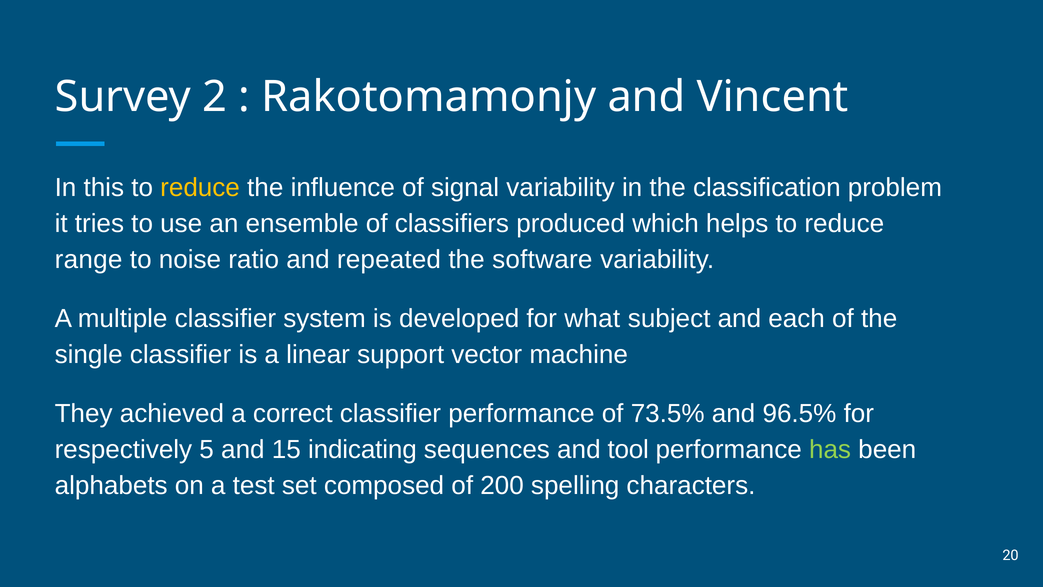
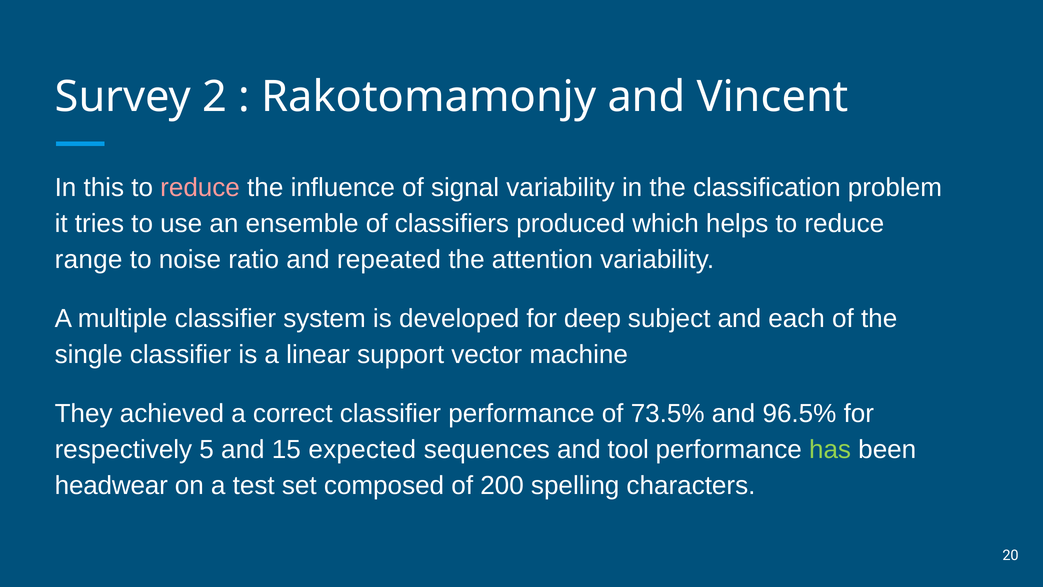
reduce at (200, 187) colour: yellow -> pink
software: software -> attention
what: what -> deep
indicating: indicating -> expected
alphabets: alphabets -> headwear
